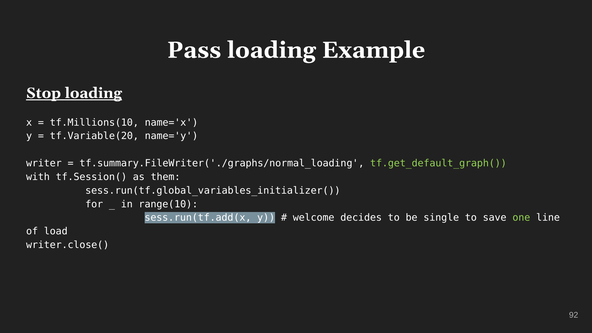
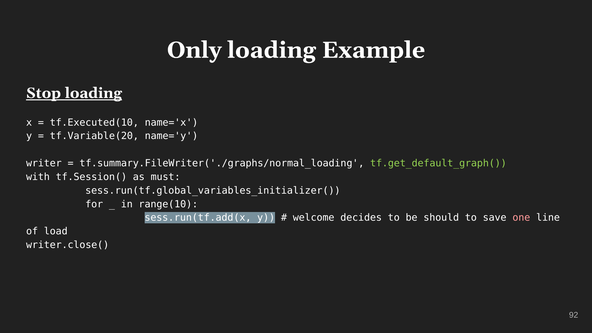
Pass: Pass -> Only
tf.Millions(10: tf.Millions(10 -> tf.Executed(10
them: them -> must
single: single -> should
one colour: light green -> pink
